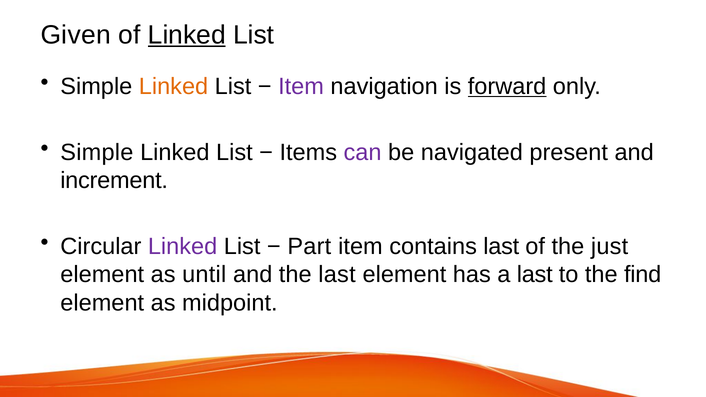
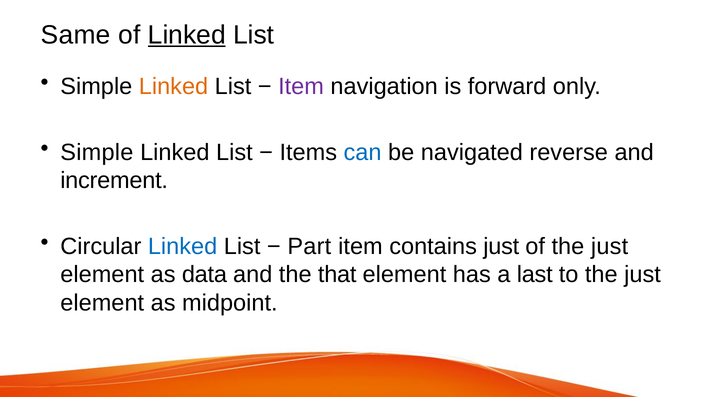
Given: Given -> Same
forward underline: present -> none
can colour: purple -> blue
present: present -> reverse
Linked at (183, 246) colour: purple -> blue
contains last: last -> just
until: until -> data
the last: last -> that
to the find: find -> just
